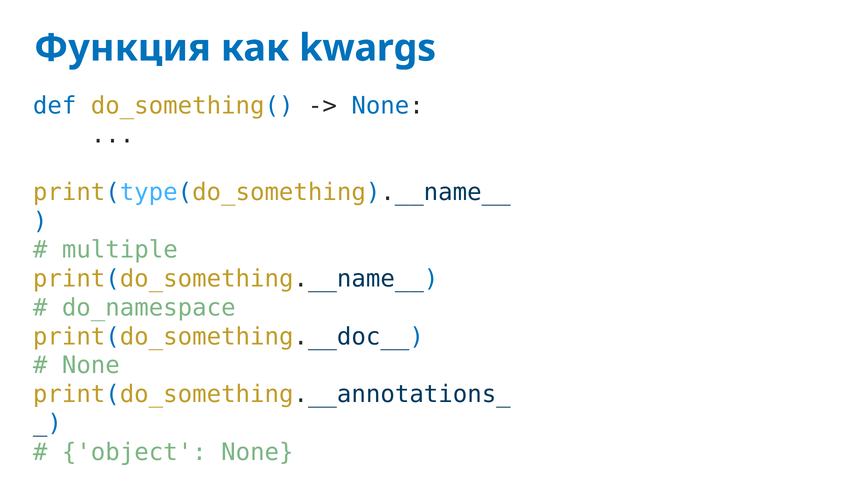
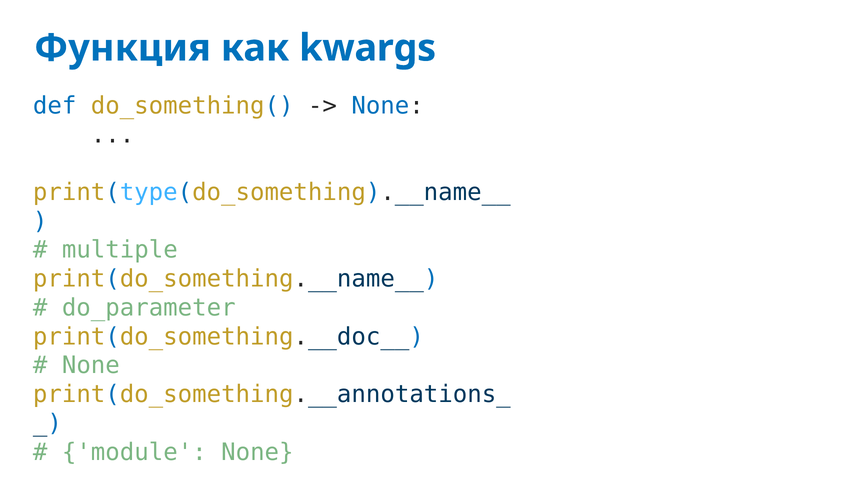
do_namespace: do_namespace -> do_parameter
object: object -> module
